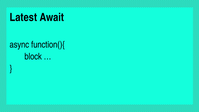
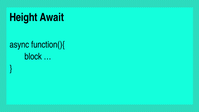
Latest: Latest -> Height
